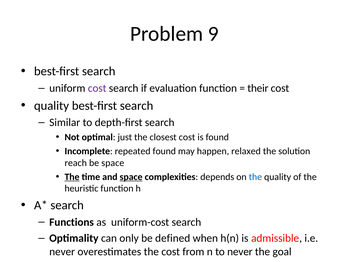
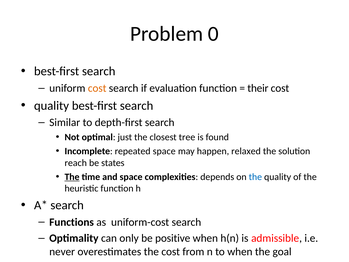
9: 9 -> 0
cost at (97, 88) colour: purple -> orange
closest cost: cost -> tree
repeated found: found -> space
be space: space -> states
space at (131, 177) underline: present -> none
defined: defined -> positive
to never: never -> when
